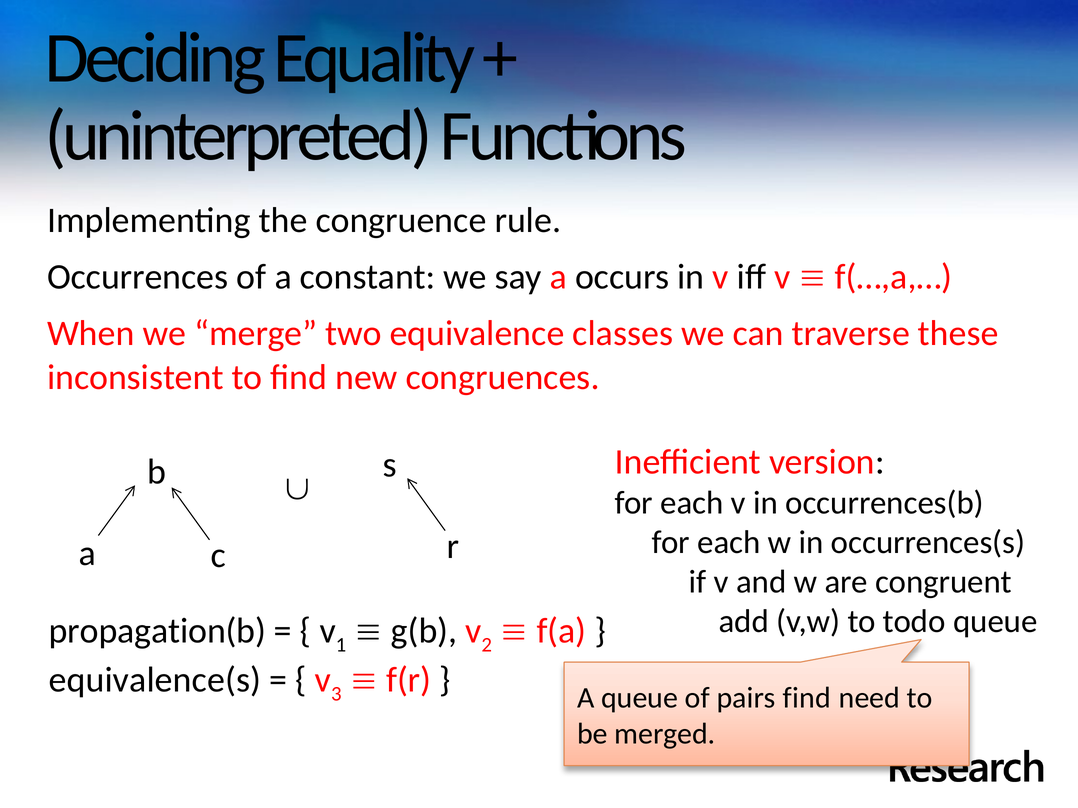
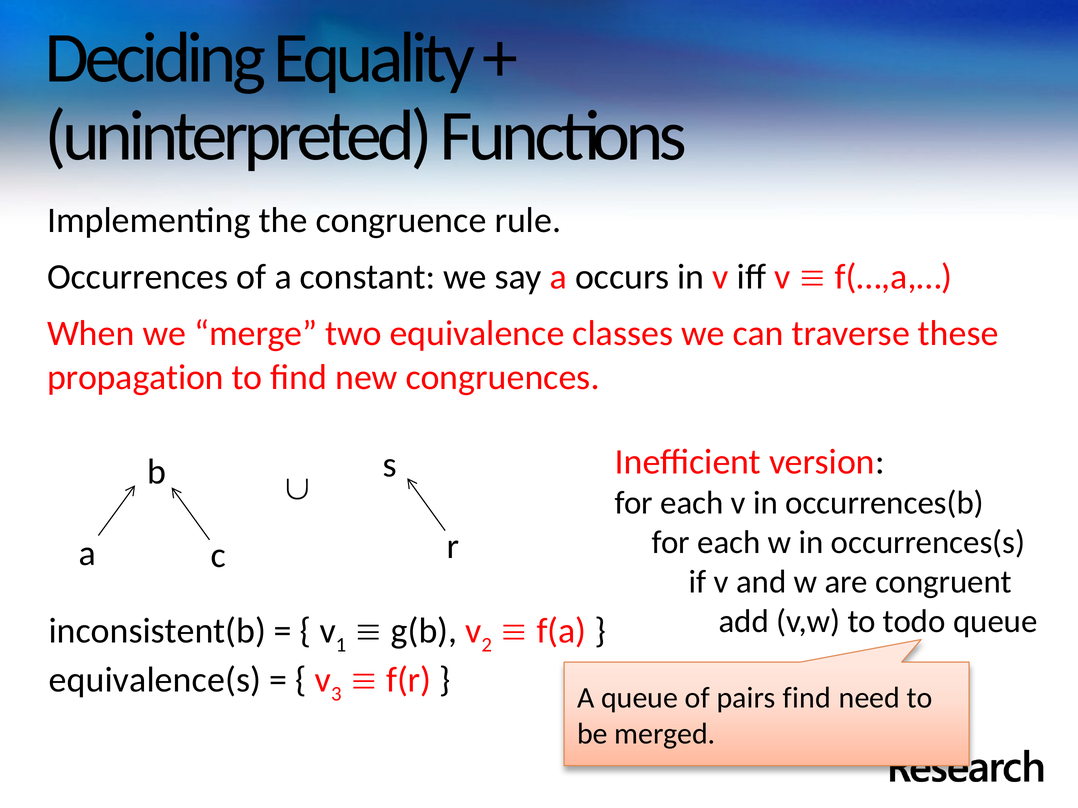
inconsistent: inconsistent -> propagation
propagation(b: propagation(b -> inconsistent(b
